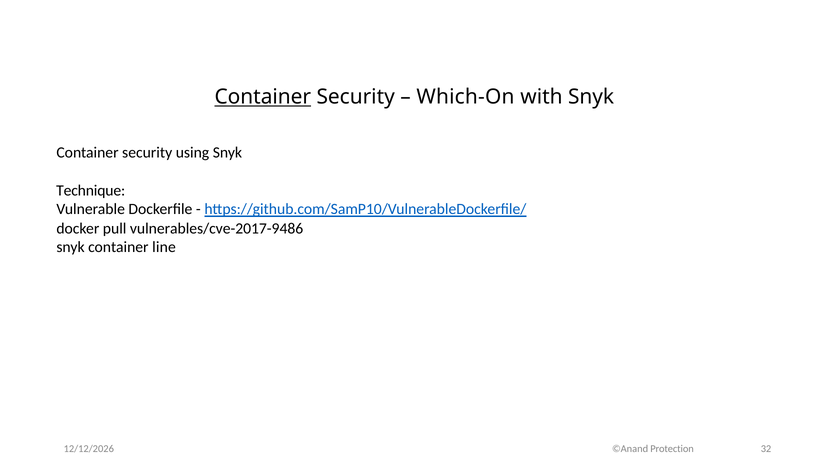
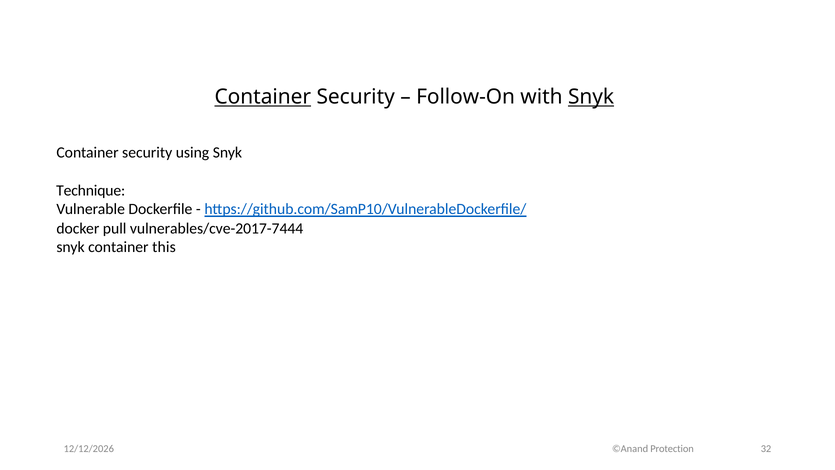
Which-On: Which-On -> Follow-On
Snyk at (591, 97) underline: none -> present
vulnerables/cve-2017-9486: vulnerables/cve-2017-9486 -> vulnerables/cve-2017-7444
line: line -> this
